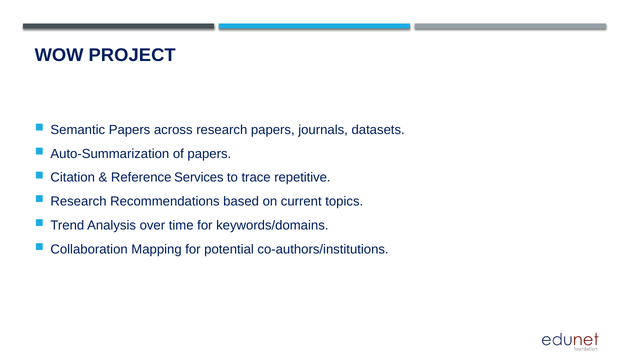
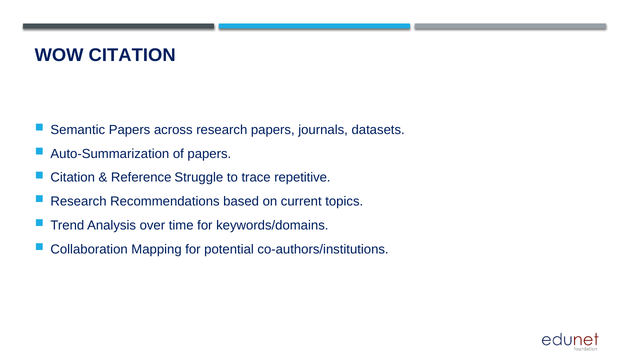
WOW PROJECT: PROJECT -> CITATION
Services: Services -> Struggle
